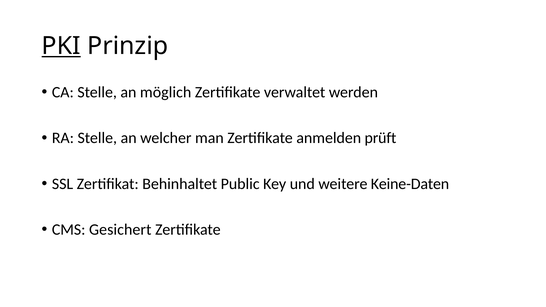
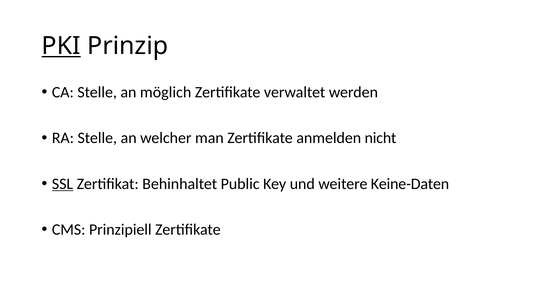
prüft: prüft -> nicht
SSL underline: none -> present
Gesichert: Gesichert -> Prinzipiell
